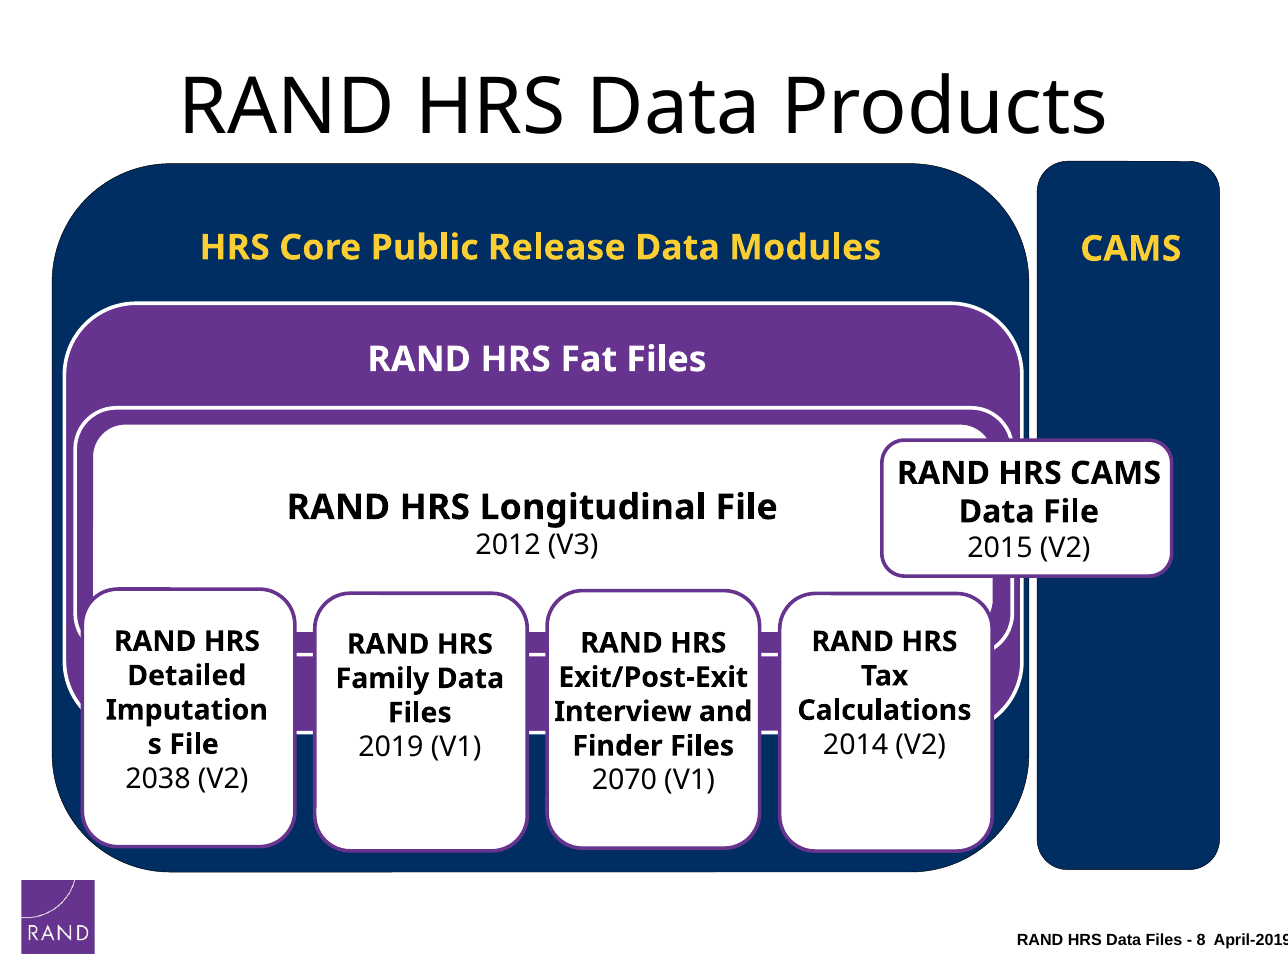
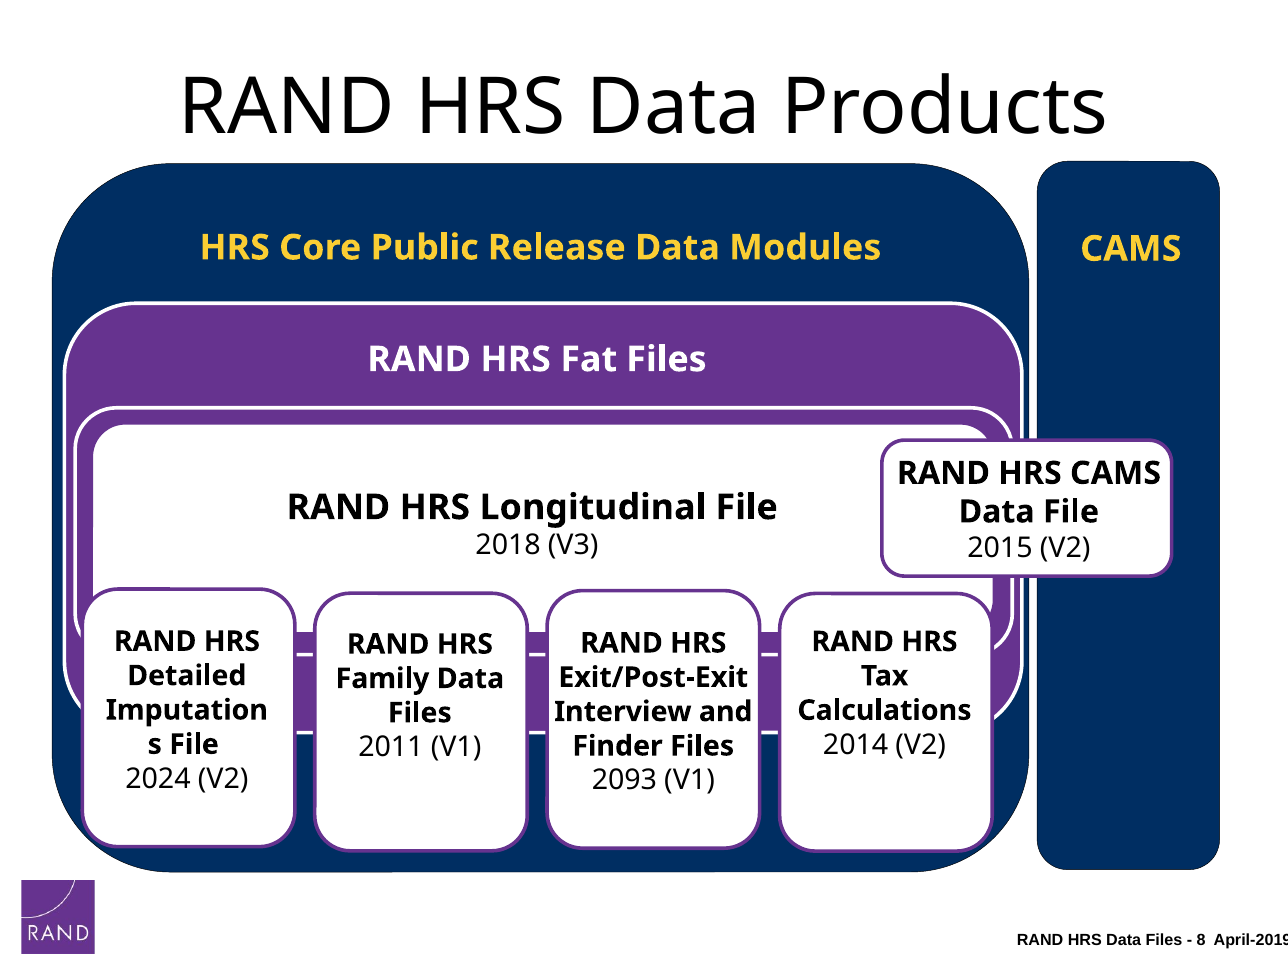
2012: 2012 -> 2018
2019: 2019 -> 2011
2038: 2038 -> 2024
2070: 2070 -> 2093
